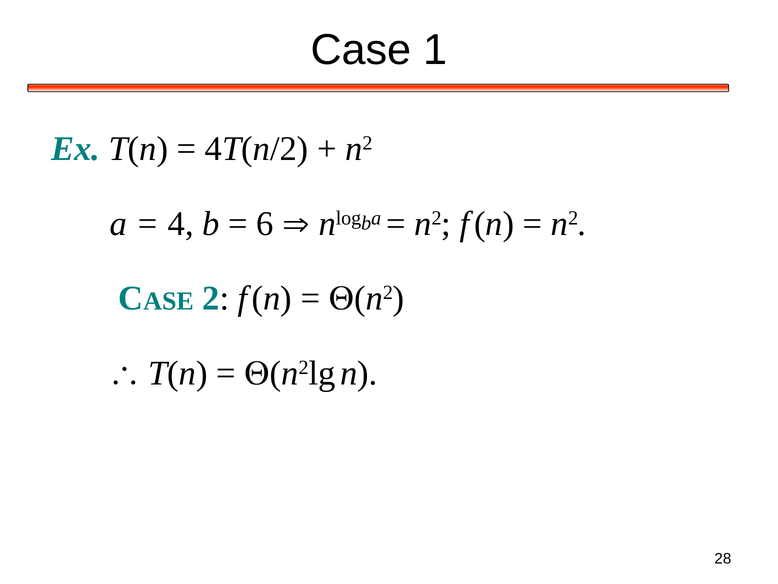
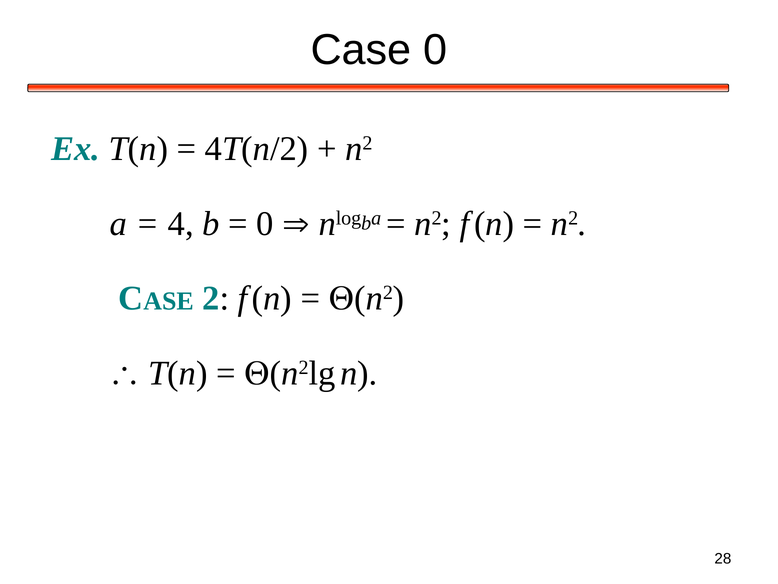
Case 1: 1 -> 0
6 at (265, 223): 6 -> 0
